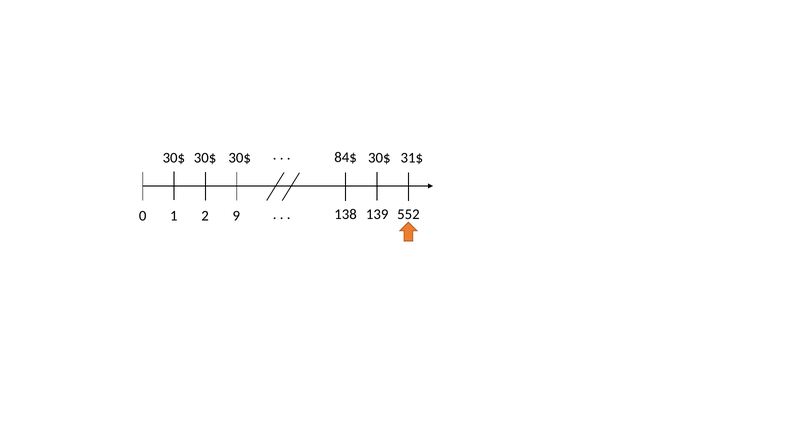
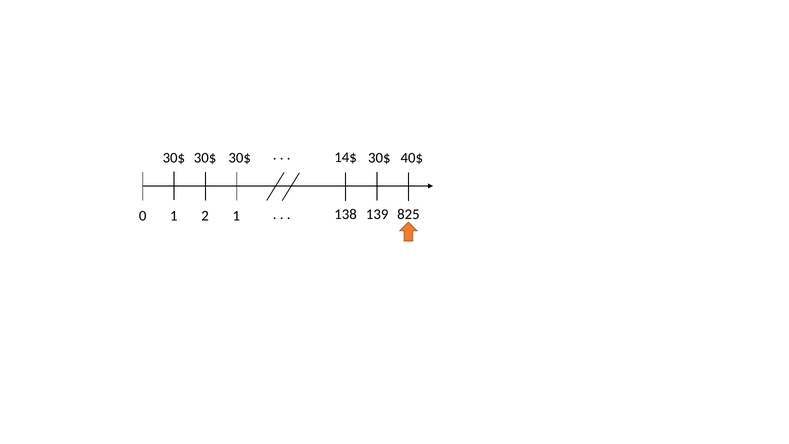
84$: 84$ -> 14$
31$: 31$ -> 40$
2 9: 9 -> 1
552: 552 -> 825
